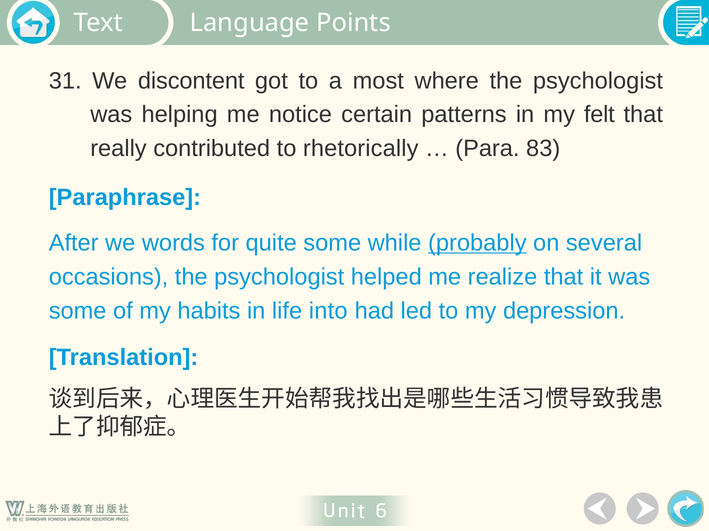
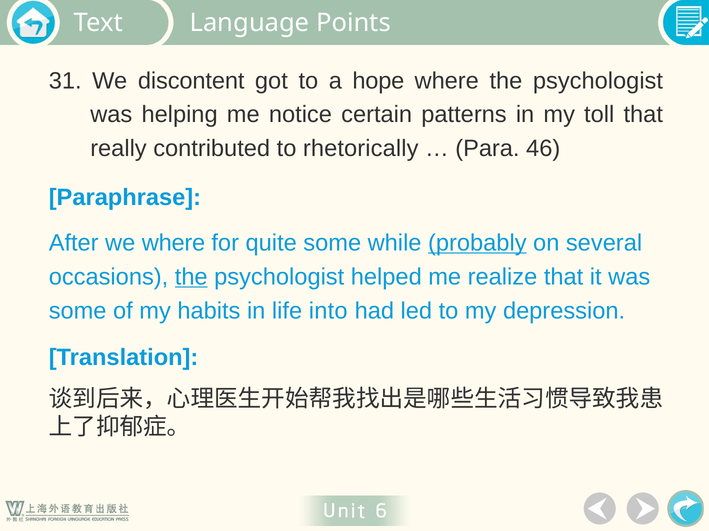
most: most -> hope
felt: felt -> toll
83: 83 -> 46
we words: words -> where
the at (191, 277) underline: none -> present
